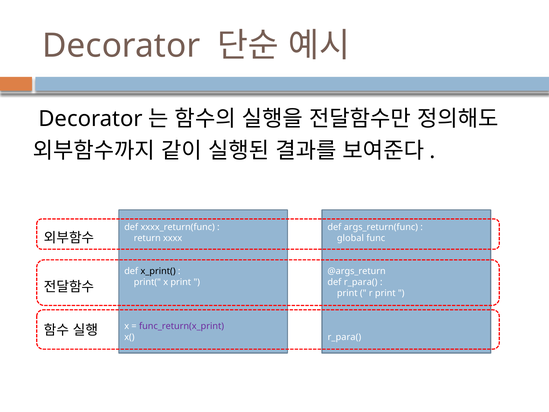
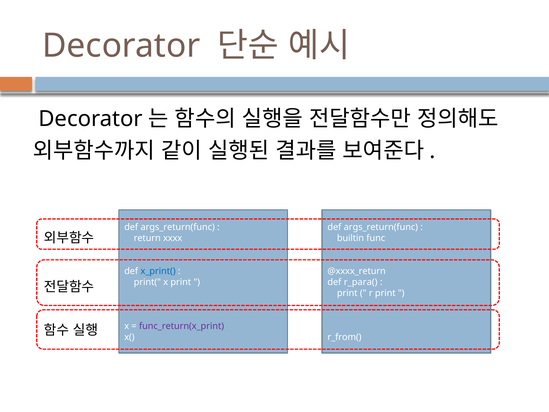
xxxx_return(func at (178, 227): xxxx_return(func -> args_return(func
global: global -> builtin
x_print( colour: black -> blue
@args_return: @args_return -> @xxxx_return
r_para( at (344, 337): r_para( -> r_from(
